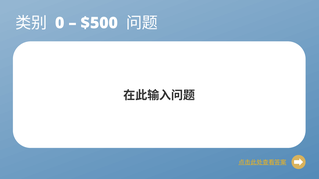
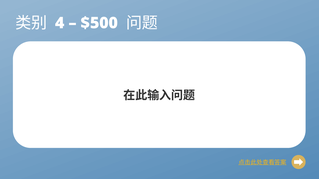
0: 0 -> 4
